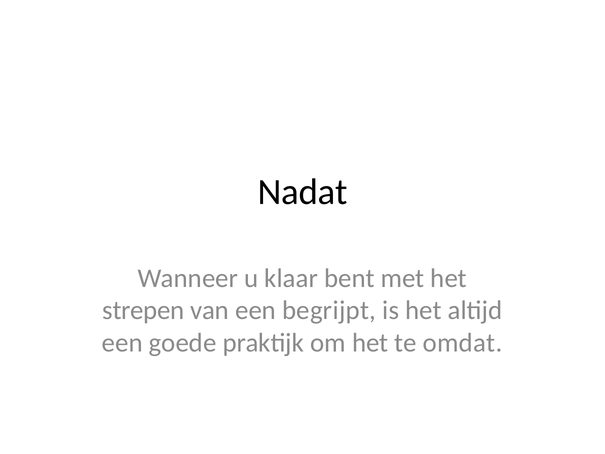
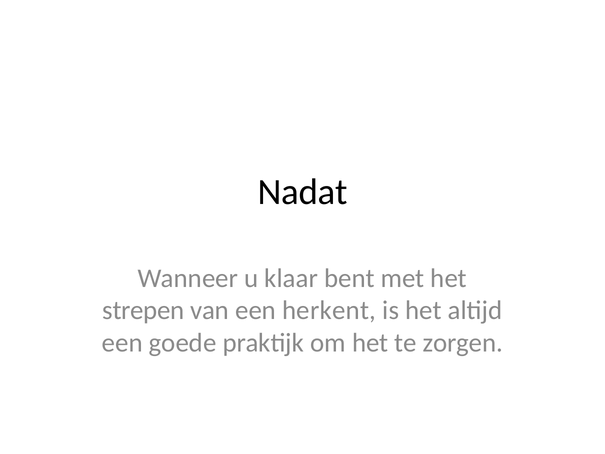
begrijpt: begrijpt -> herkent
omdat: omdat -> zorgen
